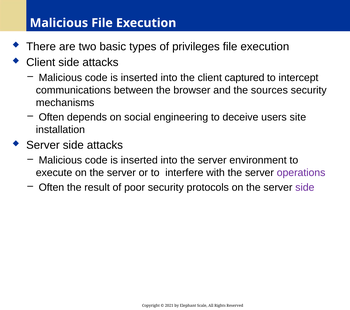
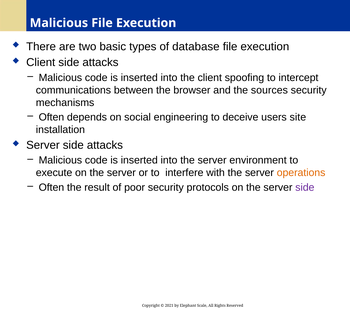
privileges: privileges -> database
captured: captured -> spoofing
operations colour: purple -> orange
